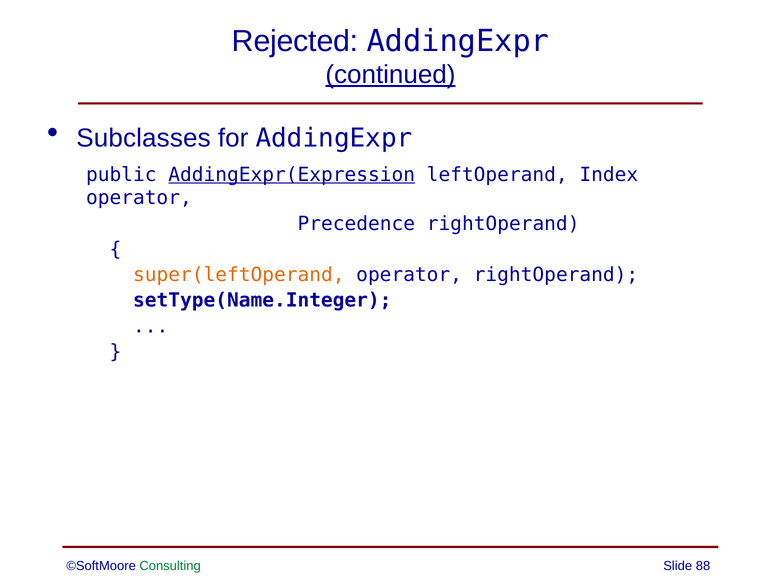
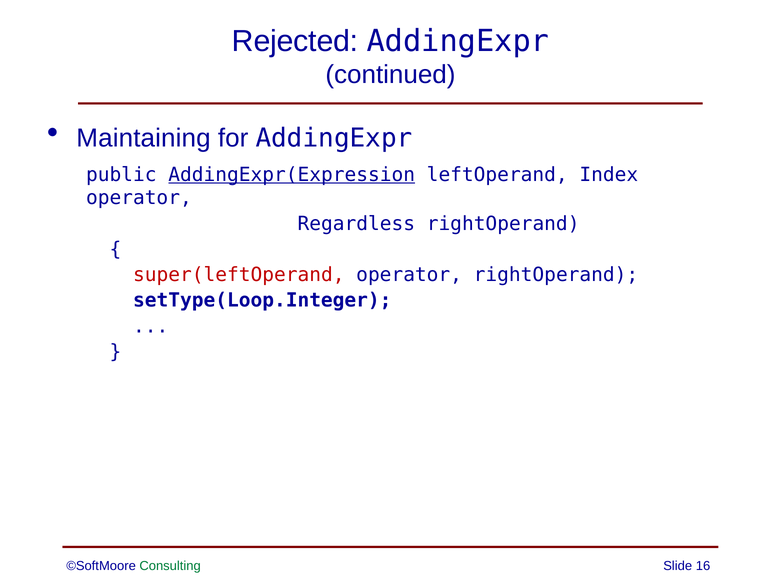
continued underline: present -> none
Subclasses: Subclasses -> Maintaining
Precedence: Precedence -> Regardless
super(leftOperand colour: orange -> red
setType(Name.Integer: setType(Name.Integer -> setType(Loop.Integer
88: 88 -> 16
